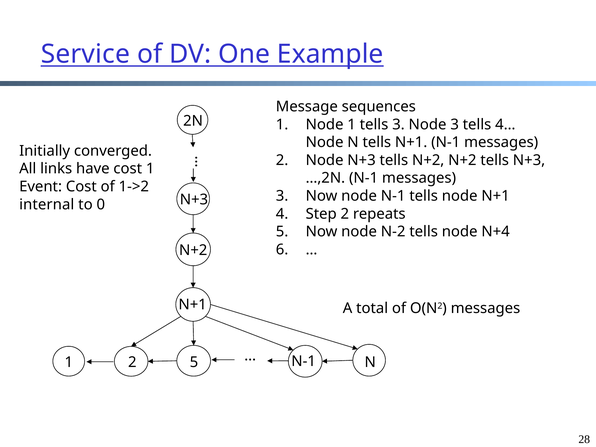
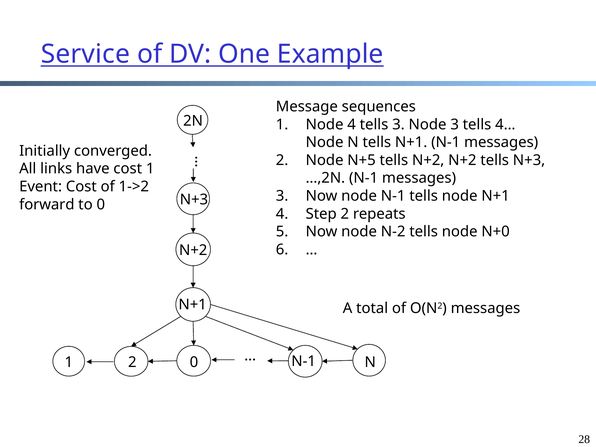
Node 1: 1 -> 4
Node N+3: N+3 -> N+5
internal: internal -> forward
N+4: N+4 -> N+0
2 5: 5 -> 0
